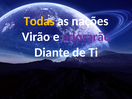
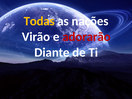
adorarão colour: purple -> red
